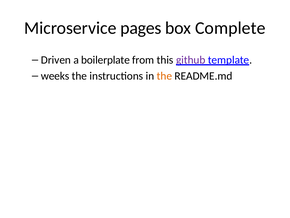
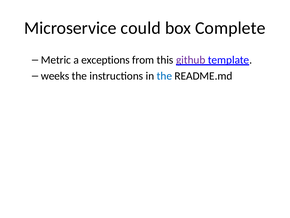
pages: pages -> could
Driven: Driven -> Metric
boilerplate: boilerplate -> exceptions
the at (164, 76) colour: orange -> blue
